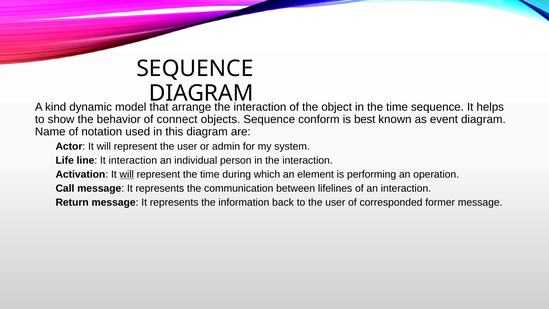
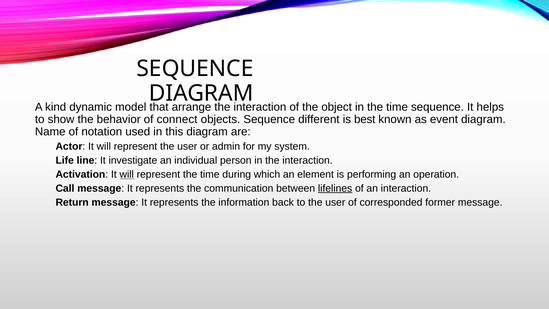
conform: conform -> different
It interaction: interaction -> investigate
lifelines underline: none -> present
